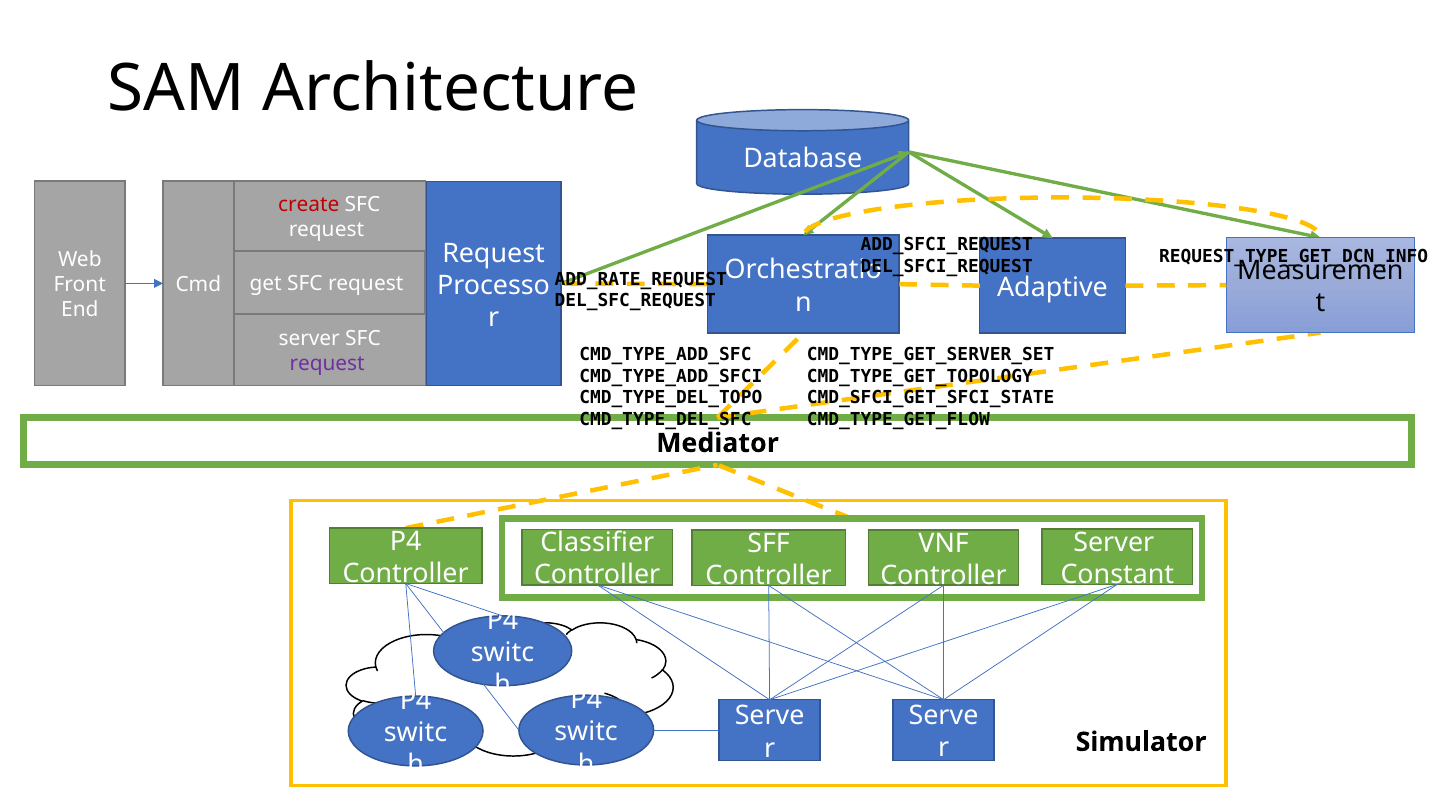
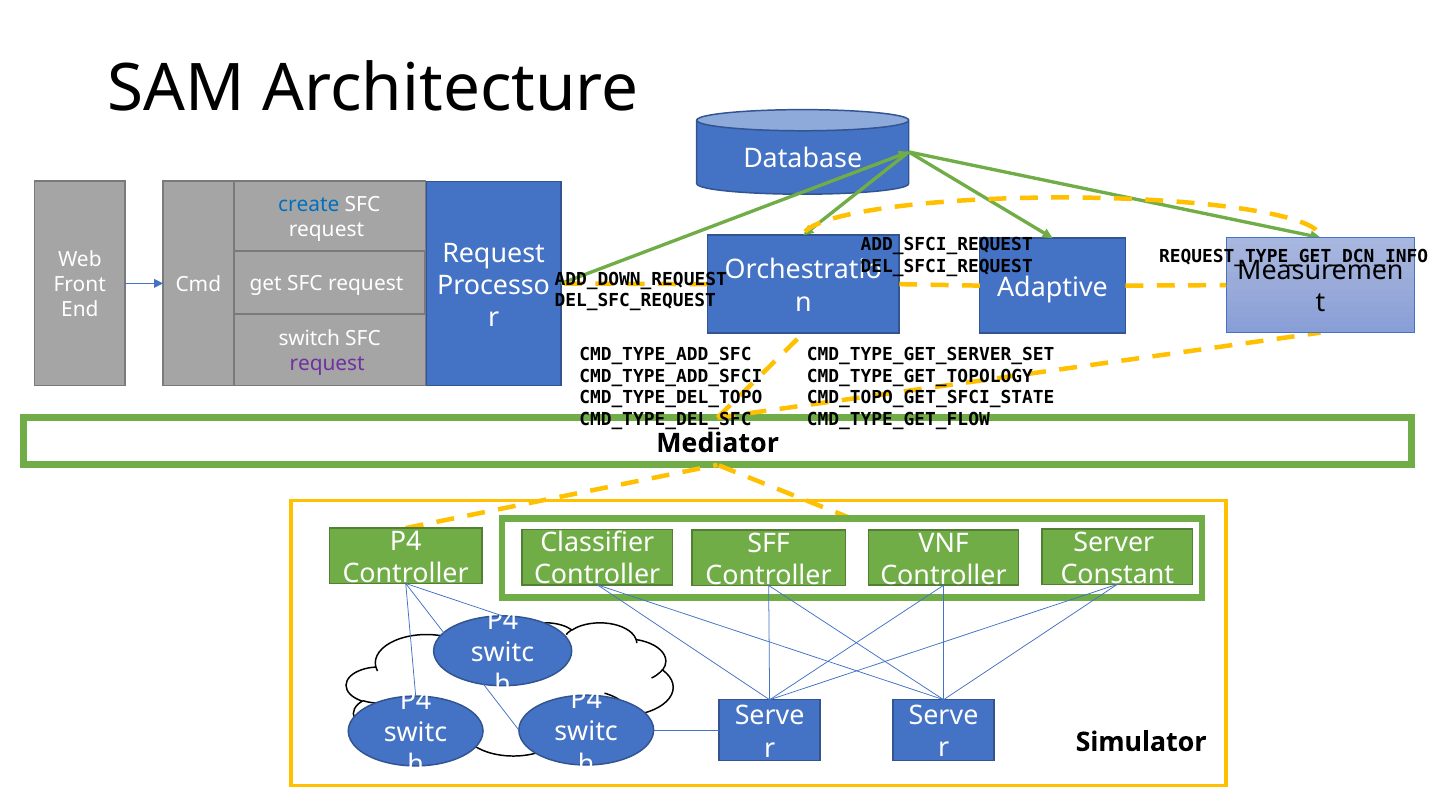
create colour: red -> blue
ADD_RATE_REQUEST: ADD_RATE_REQUEST -> ADD_DOWN_REQUEST
server at (309, 339): server -> switch
CMD_SFCI_GET_SFCI_STATE: CMD_SFCI_GET_SFCI_STATE -> CMD_TOPO_GET_SFCI_STATE
